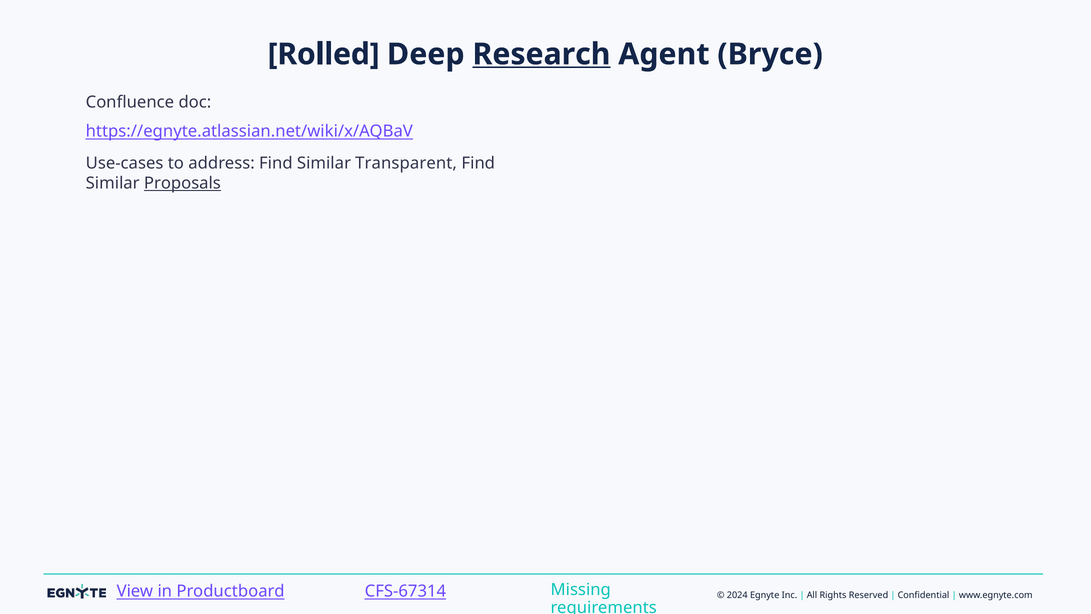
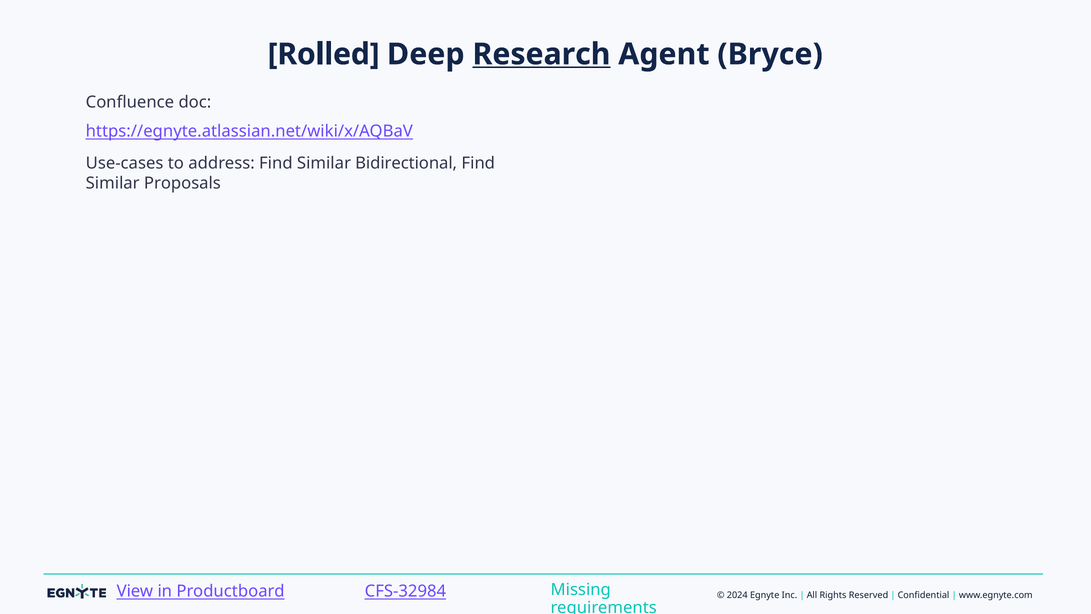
Transparent: Transparent -> Bidirectional
Proposals underline: present -> none
CFS-67314: CFS-67314 -> CFS-32984
